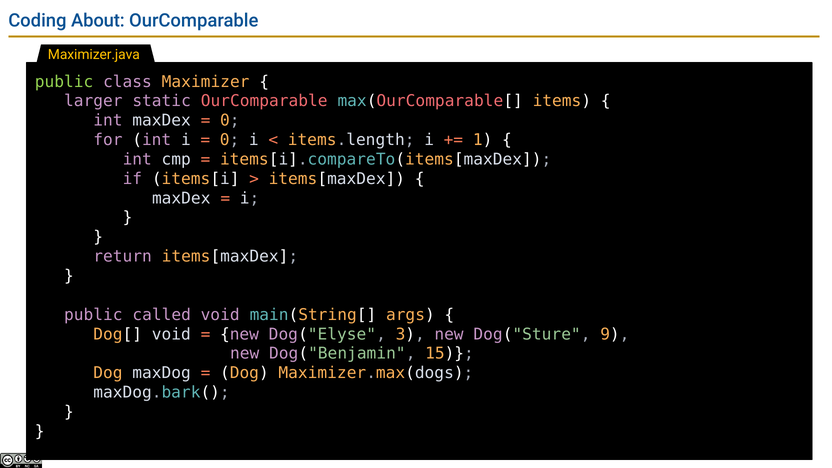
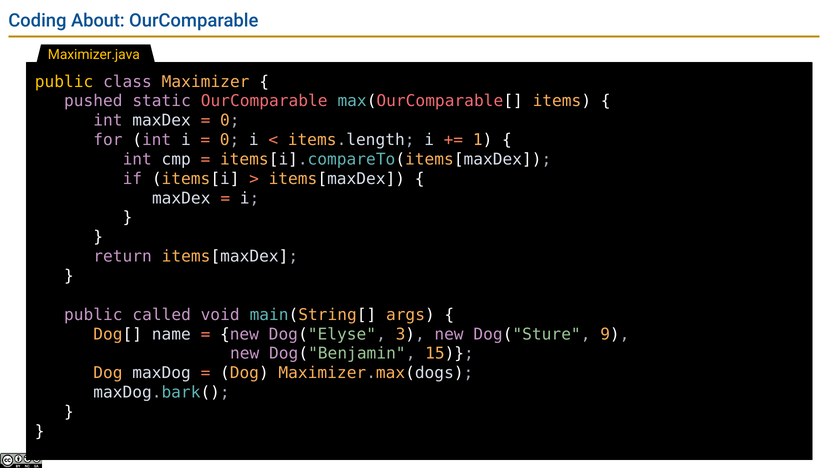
public at (64, 82) colour: light green -> yellow
larger: larger -> pushed
Dog[ void: void -> name
